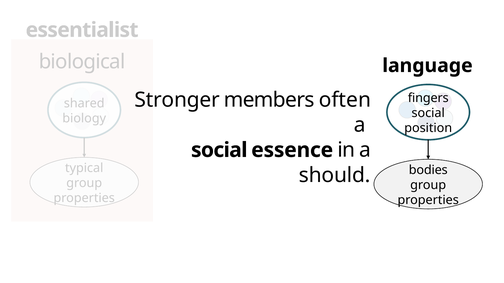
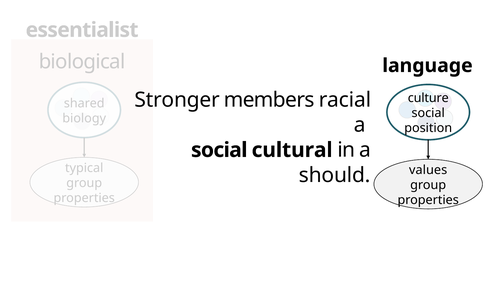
often: often -> racial
fingers: fingers -> culture
essence: essence -> cultural
bodies: bodies -> values
